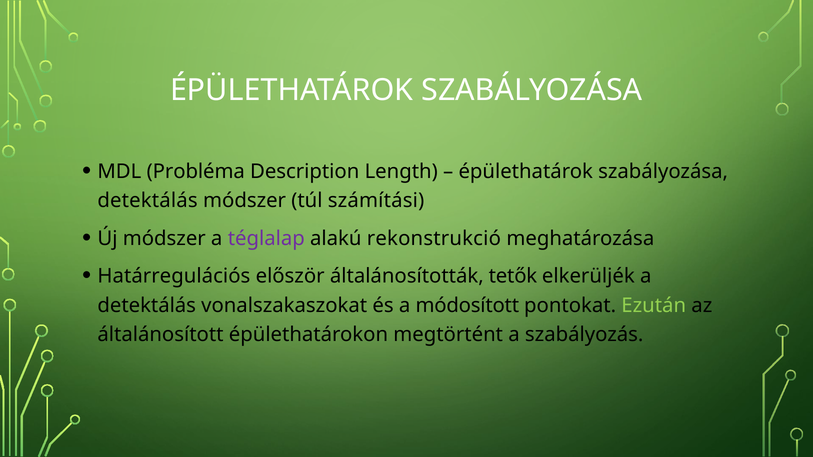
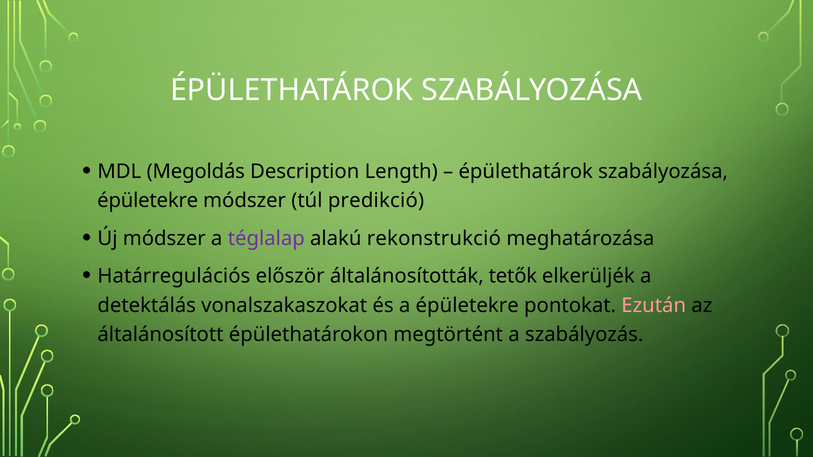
Probléma: Probléma -> Megoldás
detektálás at (148, 201): detektálás -> épületekre
számítási: számítási -> predikció
a módosított: módosított -> épületekre
Ezután colour: light green -> pink
